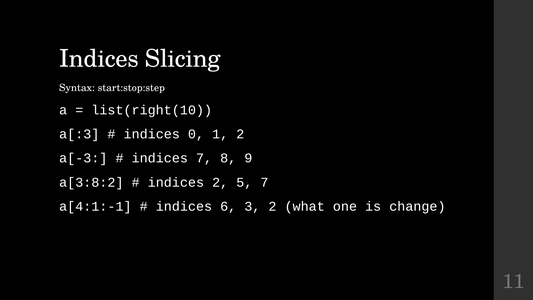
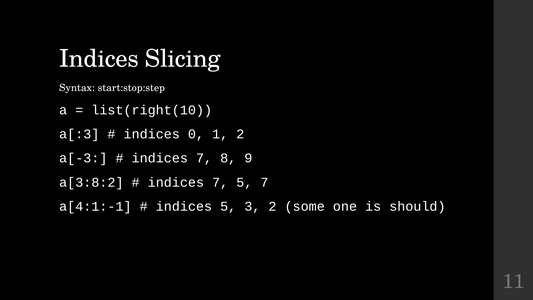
2 at (220, 182): 2 -> 7
indices 6: 6 -> 5
what: what -> some
change: change -> should
